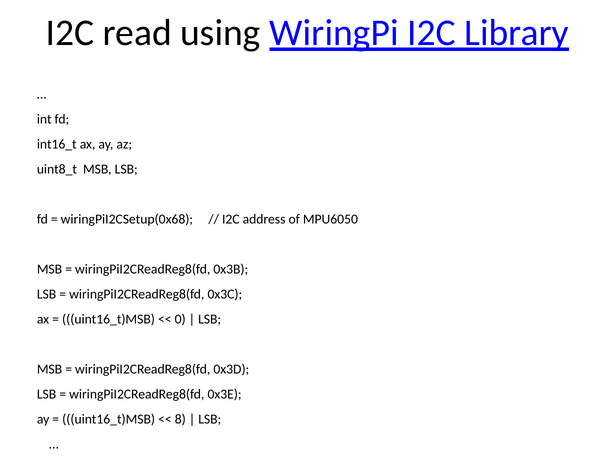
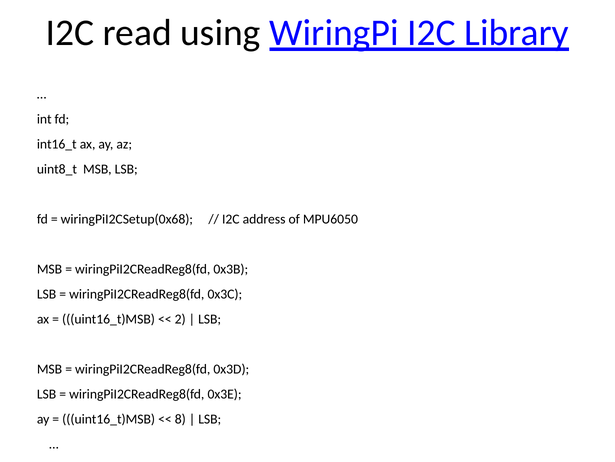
0: 0 -> 2
